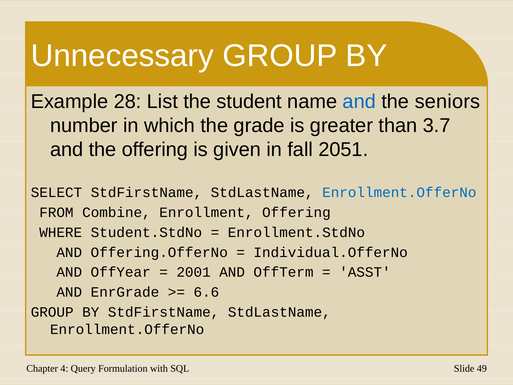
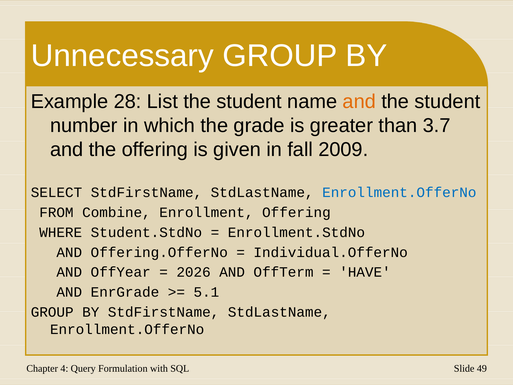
and at (359, 101) colour: blue -> orange
seniors at (447, 101): seniors -> student
2051: 2051 -> 2009
2001: 2001 -> 2026
ASST: ASST -> HAVE
6.6: 6.6 -> 5.1
